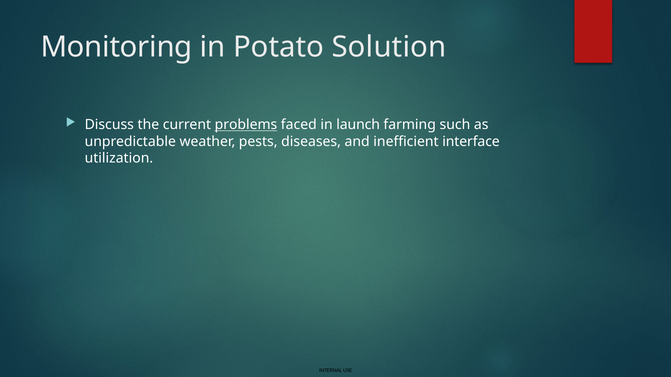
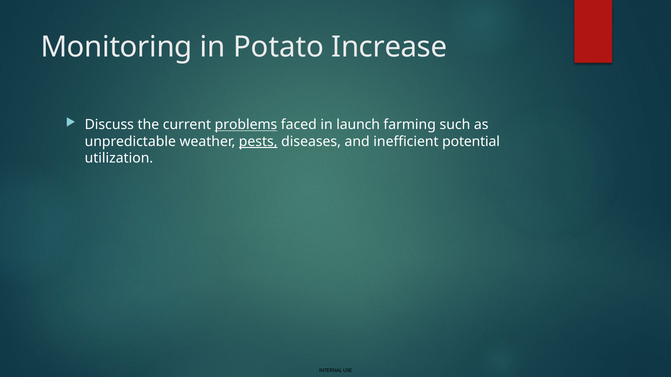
Solution: Solution -> Increase
pests underline: none -> present
interface: interface -> potential
